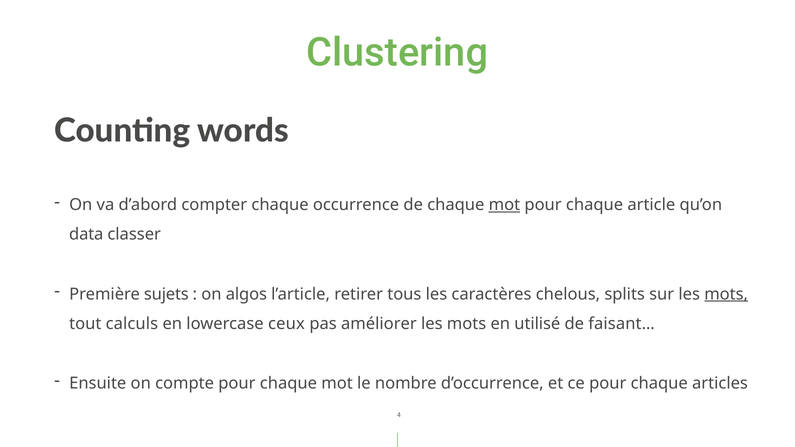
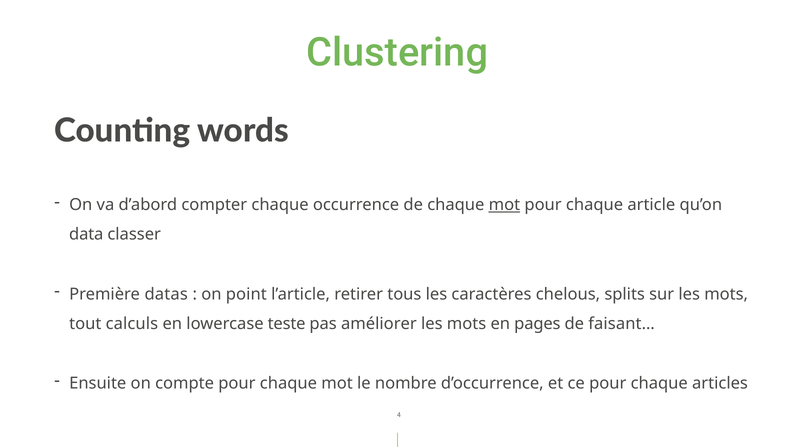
sujets: sujets -> datas
algos: algos -> point
mots at (726, 294) underline: present -> none
ceux: ceux -> teste
utilisé: utilisé -> pages
